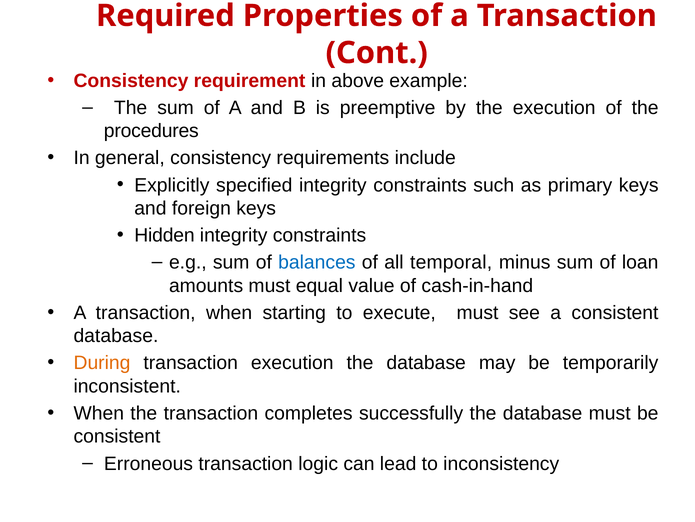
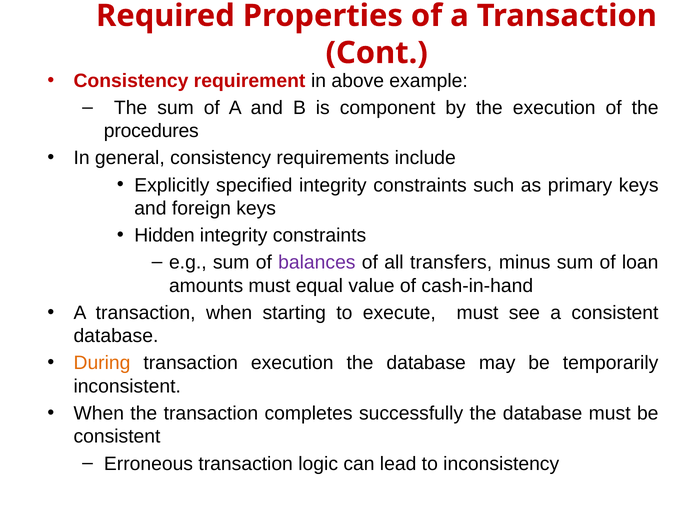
preemptive: preemptive -> component
balances colour: blue -> purple
temporal: temporal -> transfers
